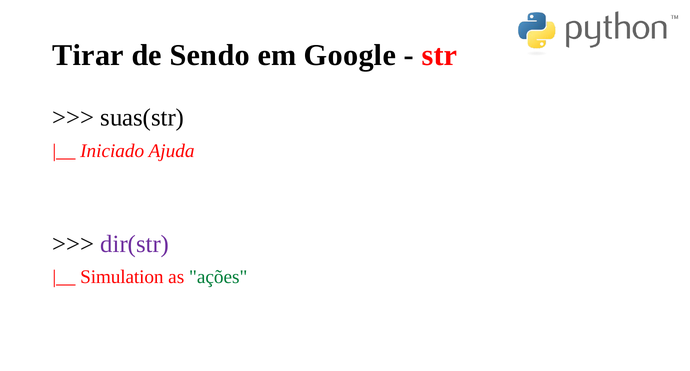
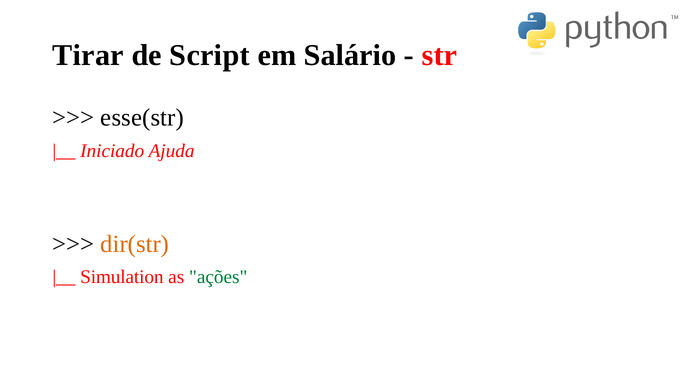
Sendo: Sendo -> Script
Google: Google -> Salário
suas(str: suas(str -> esse(str
dir(str colour: purple -> orange
